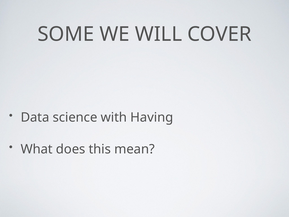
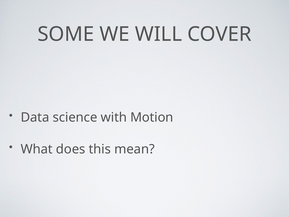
Having: Having -> Motion
